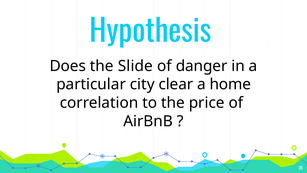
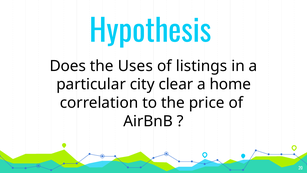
Slide: Slide -> Uses
danger: danger -> listings
